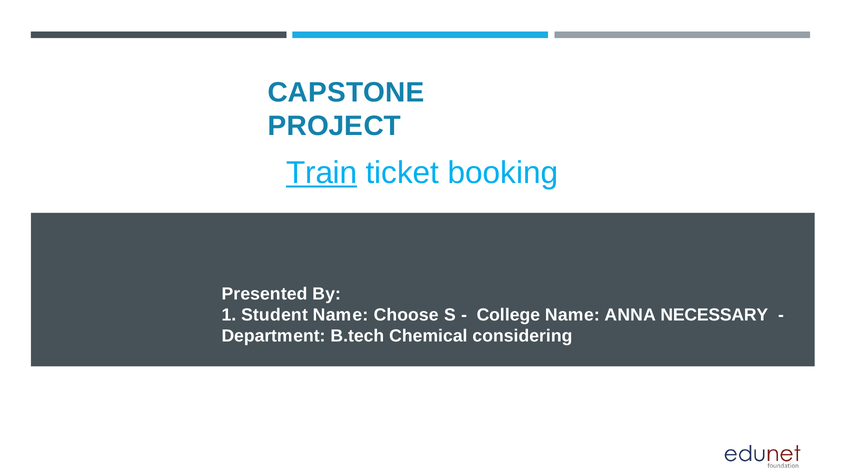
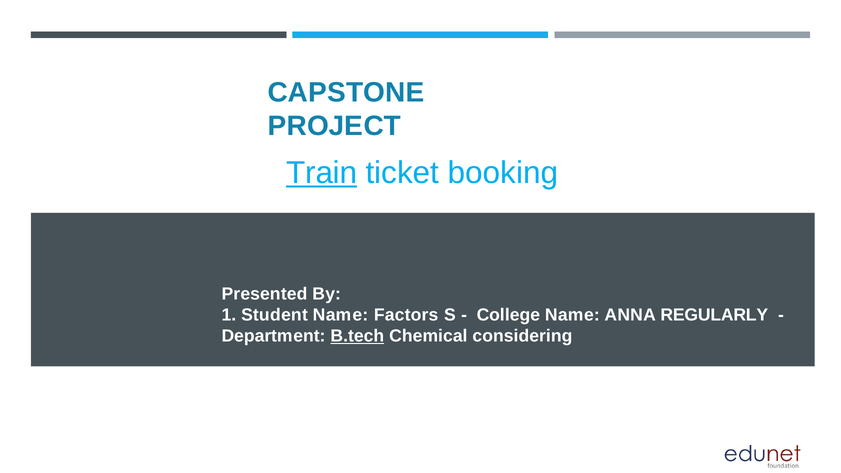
Choose: Choose -> Factors
NECESSARY: NECESSARY -> REGULARLY
B.tech underline: none -> present
